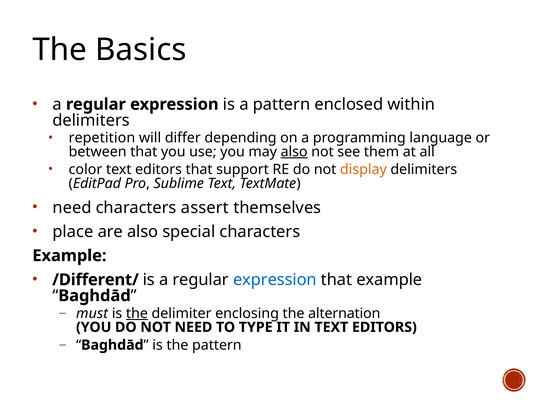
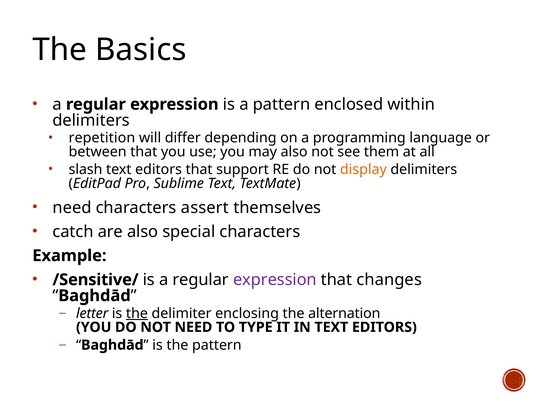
also at (294, 152) underline: present -> none
color: color -> slash
place: place -> catch
/Different/: /Different/ -> /Sensitive/
expression at (275, 280) colour: blue -> purple
that example: example -> changes
must: must -> letter
